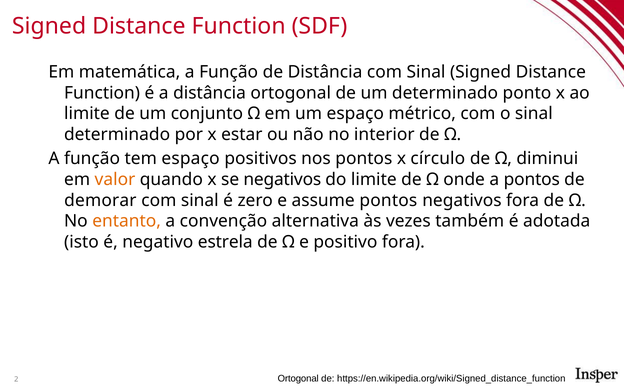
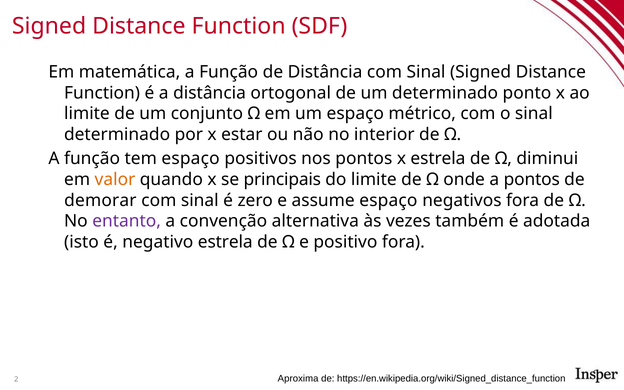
x círculo: círculo -> estrela
se negativos: negativos -> principais
assume pontos: pontos -> espaço
entanto colour: orange -> purple
Ortogonal at (298, 379): Ortogonal -> Aproxima
